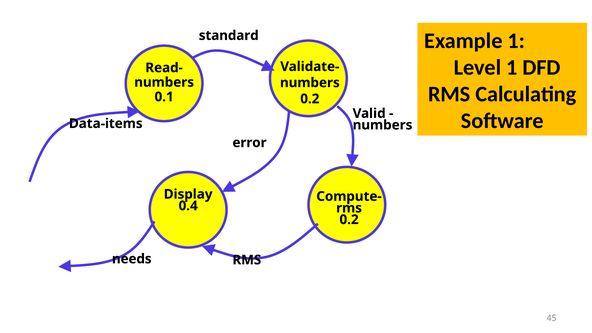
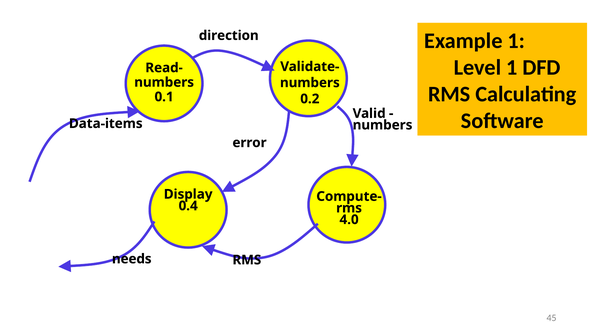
standard: standard -> direction
0.2 at (349, 220): 0.2 -> 4.0
